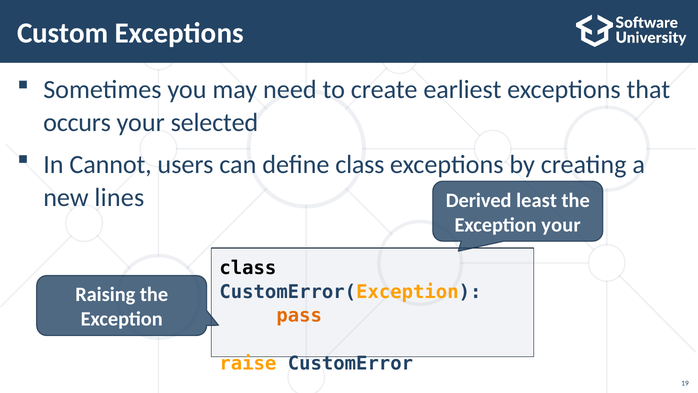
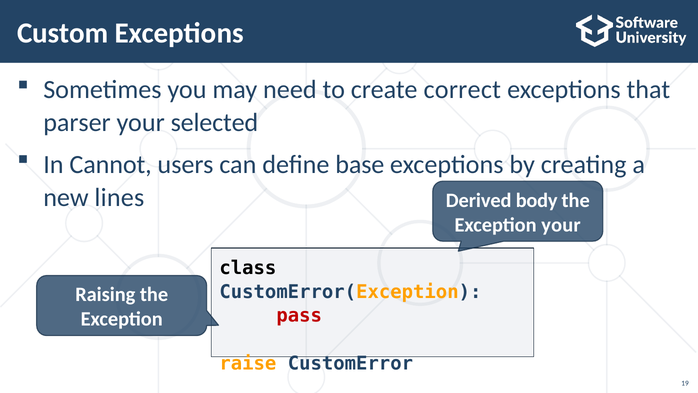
earliest: earliest -> correct
occurs: occurs -> parser
define class: class -> base
least: least -> body
pass colour: orange -> red
